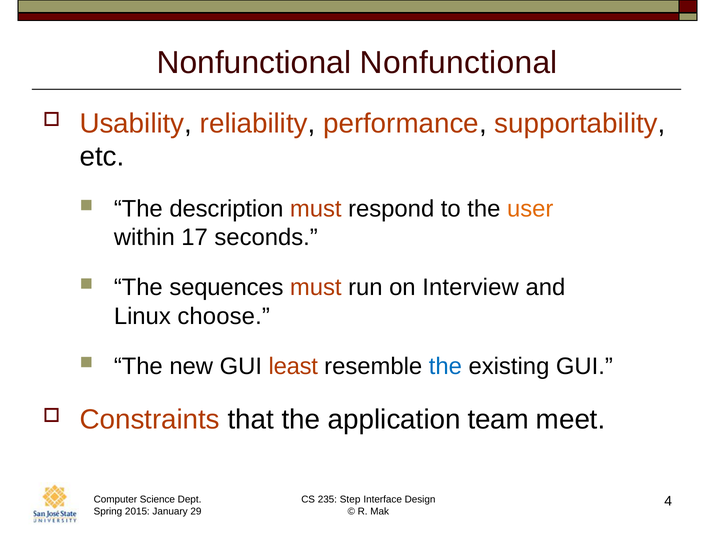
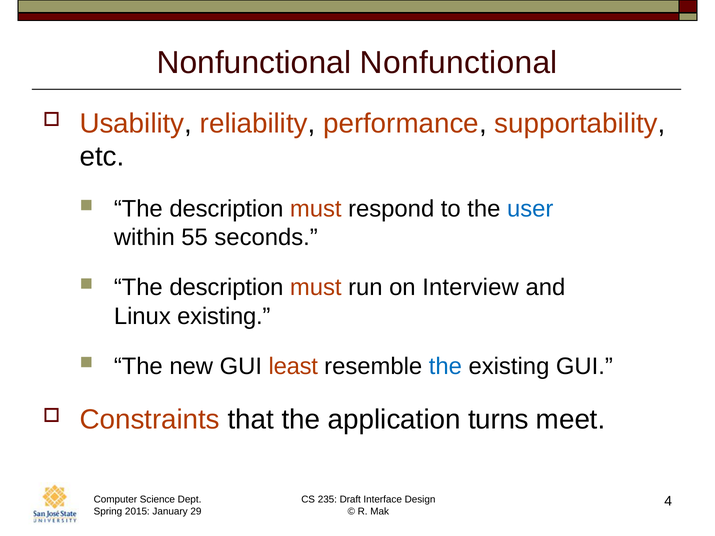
user colour: orange -> blue
17: 17 -> 55
sequences at (226, 288): sequences -> description
Linux choose: choose -> existing
team: team -> turns
Step: Step -> Draft
